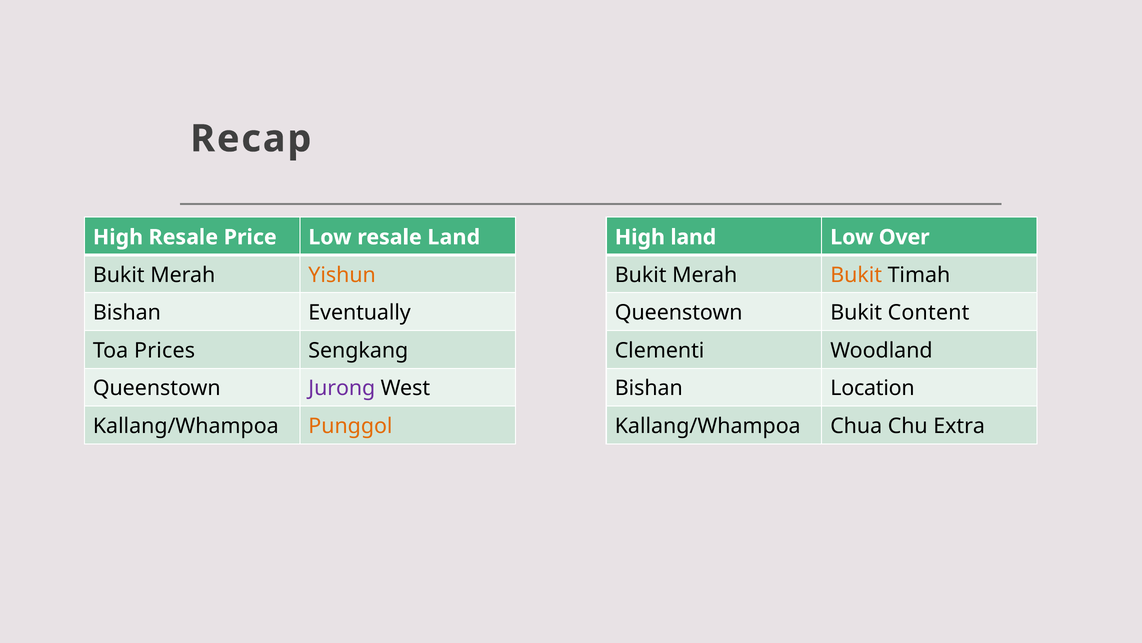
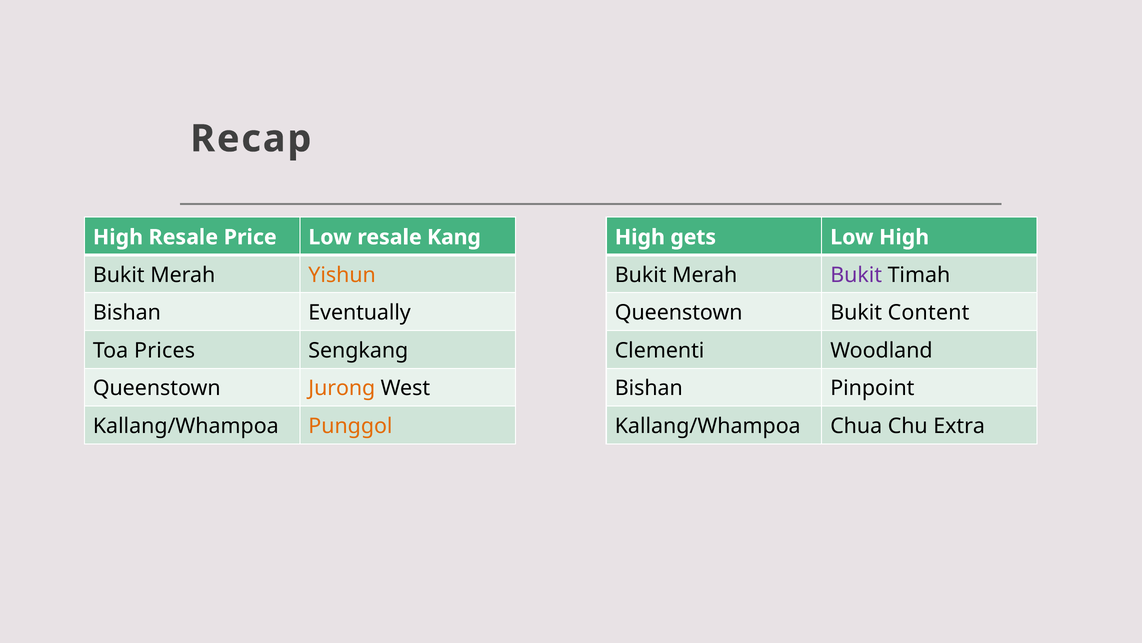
resale Land: Land -> Kang
High land: land -> gets
Low Over: Over -> High
Bukit at (856, 275) colour: orange -> purple
Jurong colour: purple -> orange
Location: Location -> Pinpoint
